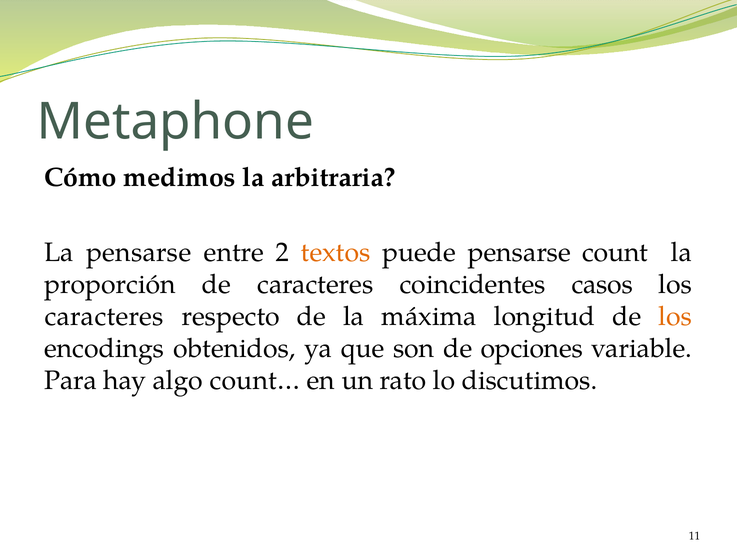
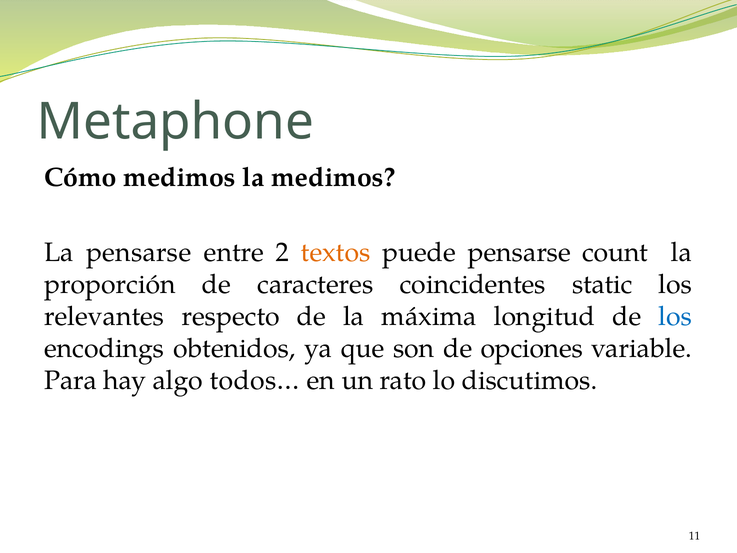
la arbitraria: arbitraria -> medimos
casos: casos -> static
caracteres at (104, 316): caracteres -> relevantes
los at (675, 316) colour: orange -> blue
count…: count… -> todos…
